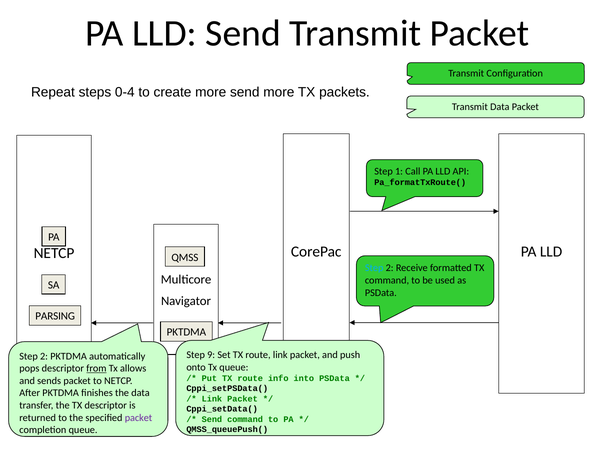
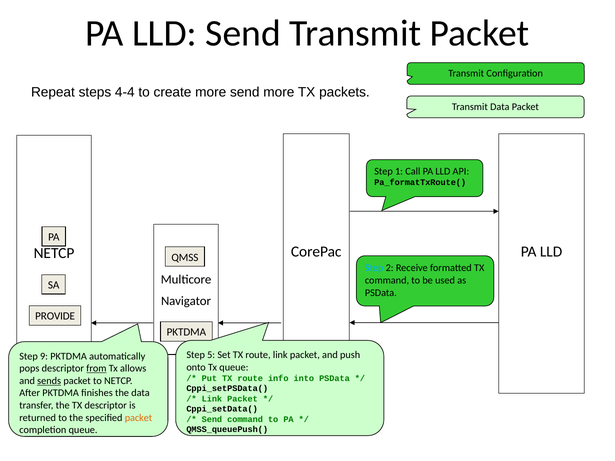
0-4: 0-4 -> 4-4
PARSING: PARSING -> PROVIDE
9: 9 -> 5
2 at (44, 356): 2 -> 9
sends underline: none -> present
packet at (139, 418) colour: purple -> orange
